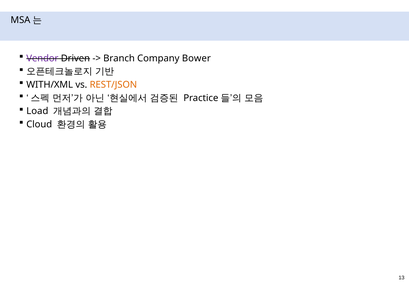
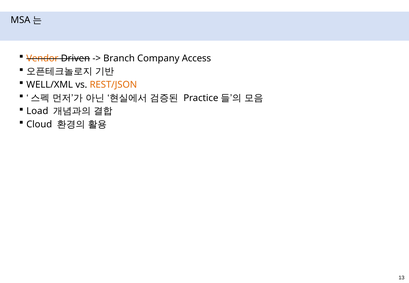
Vendor colour: purple -> orange
Bower: Bower -> Access
WITH/XML: WITH/XML -> WELL/XML
